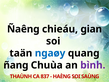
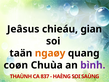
Ñaêng: Ñaêng -> Jeâsus
ngaøy colour: blue -> orange
ñang: ñang -> coøn
